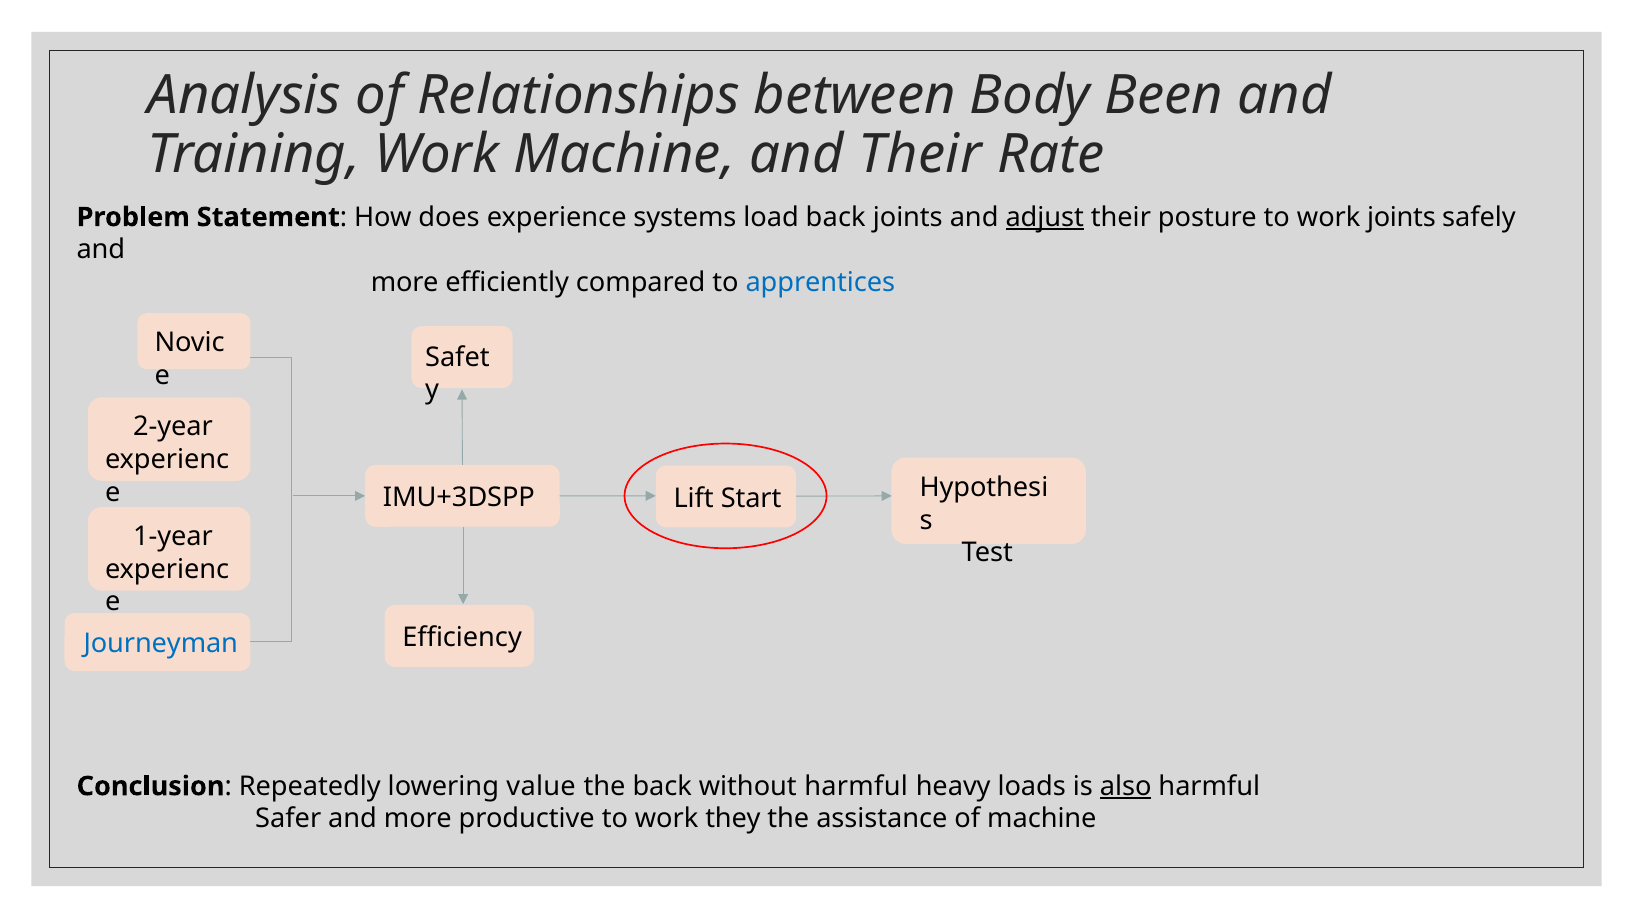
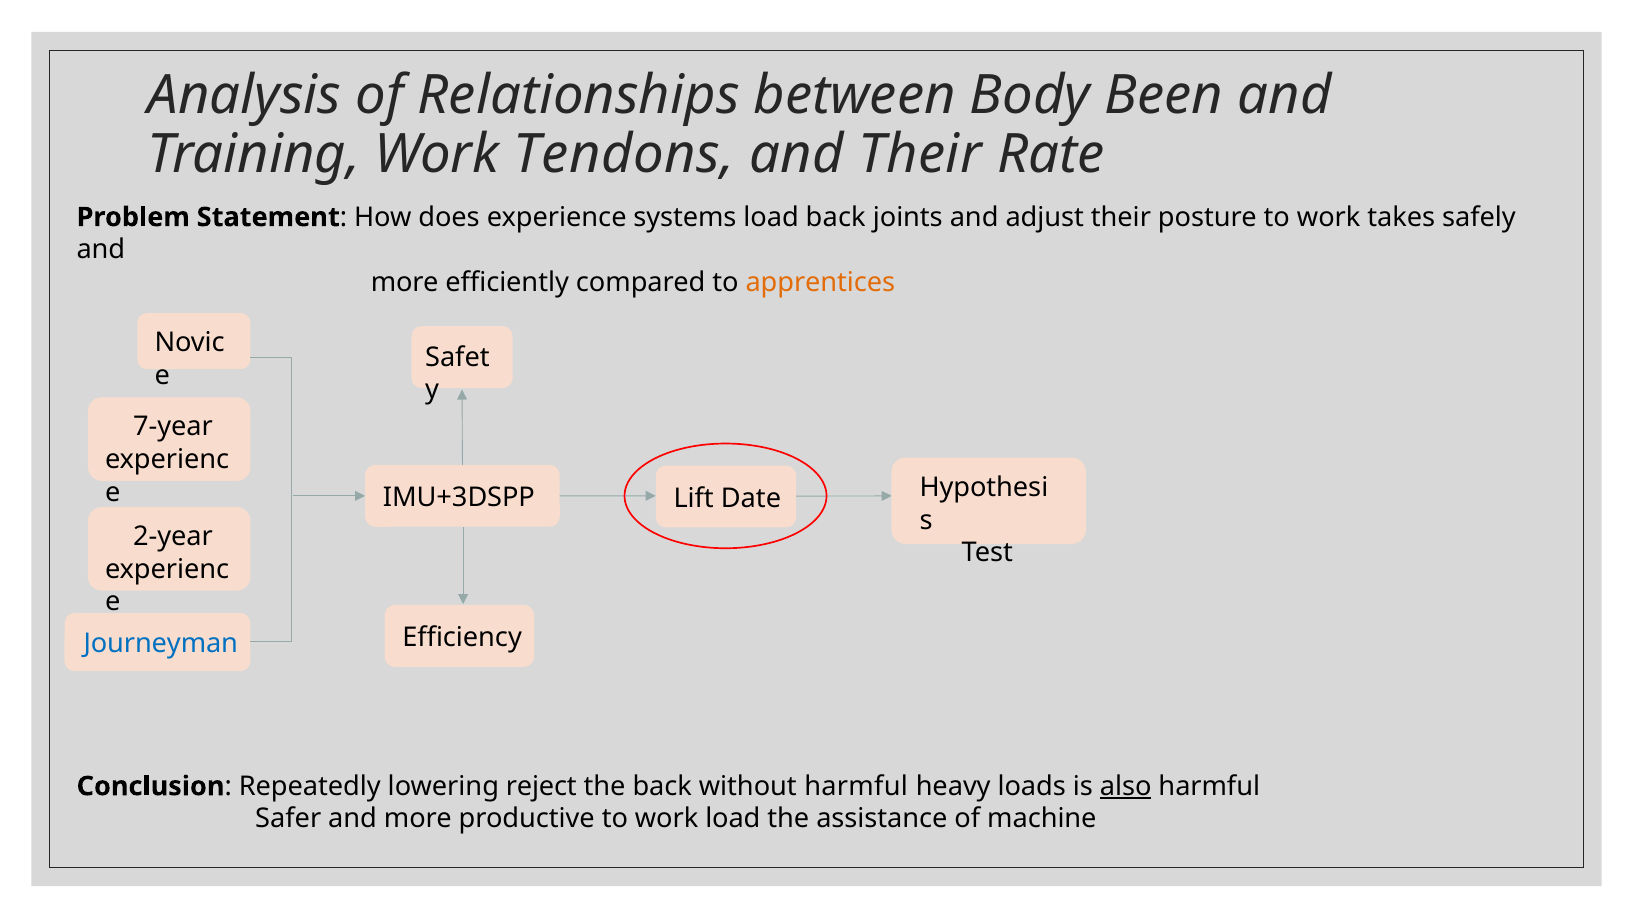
Work Machine: Machine -> Tendons
adjust underline: present -> none
work joints: joints -> takes
apprentices colour: blue -> orange
2-year: 2-year -> 7-year
Start: Start -> Date
1-year: 1-year -> 2-year
value: value -> reject
work they: they -> load
